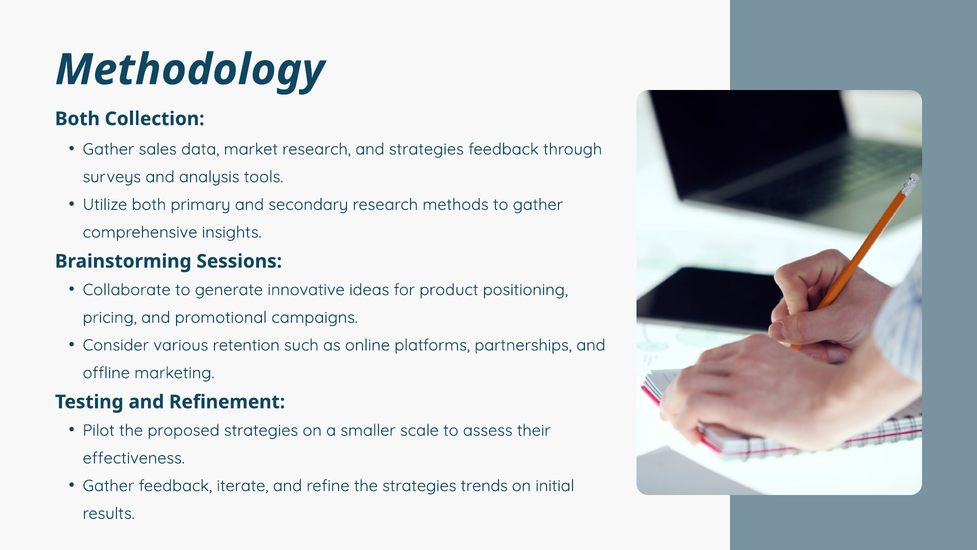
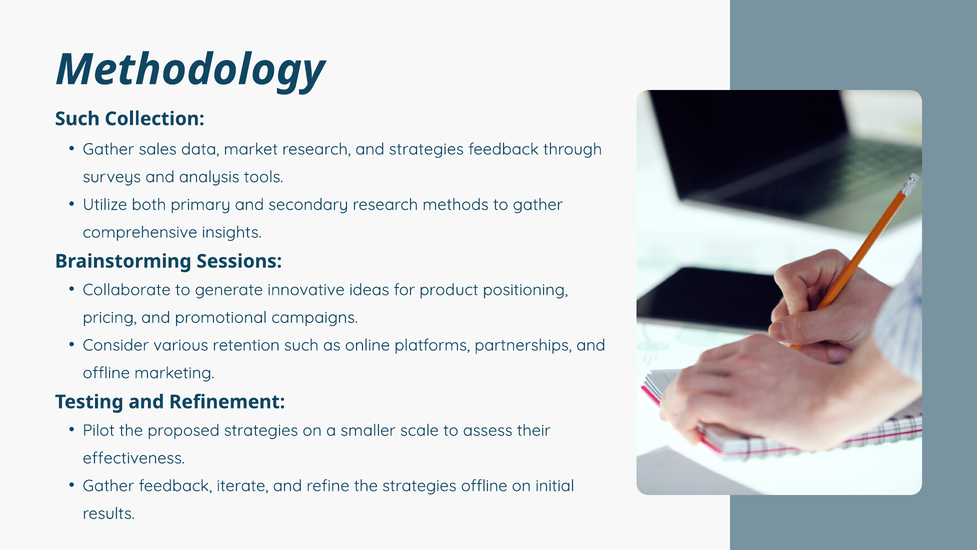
Both at (77, 119): Both -> Such
strategies trends: trends -> offline
